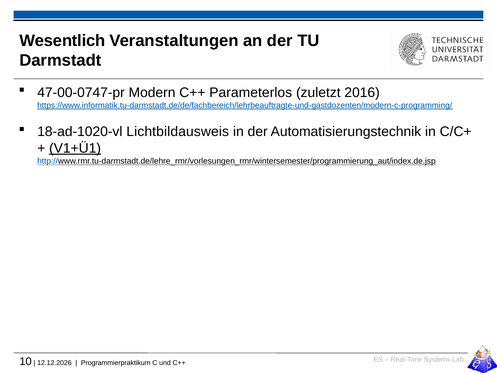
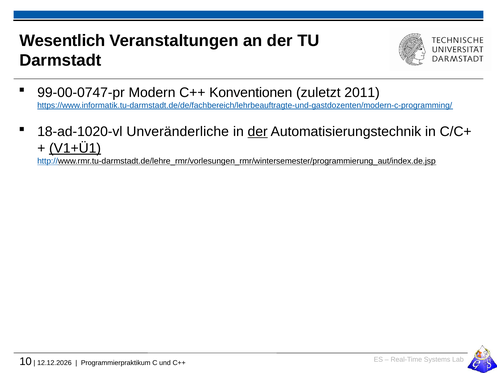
47-00-0747-pr: 47-00-0747-pr -> 99-00-0747-pr
Parameterlos: Parameterlos -> Konventionen
2016: 2016 -> 2011
Lichtbildausweis: Lichtbildausweis -> Unveränderliche
der at (258, 132) underline: none -> present
